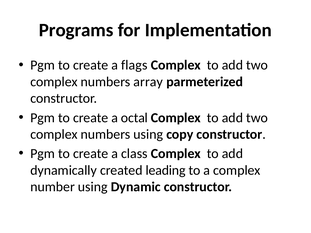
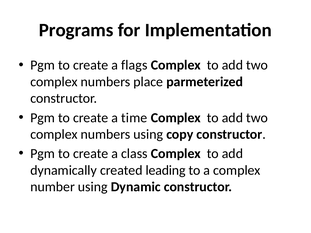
array: array -> place
octal: octal -> time
